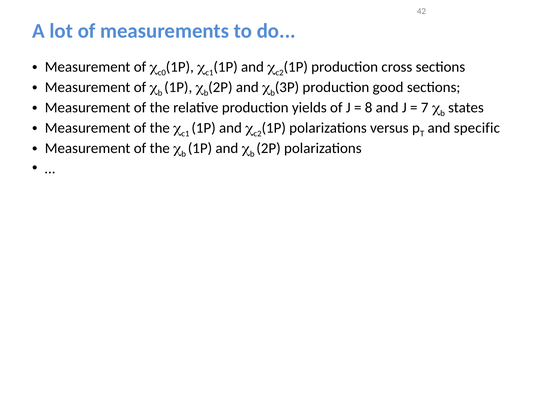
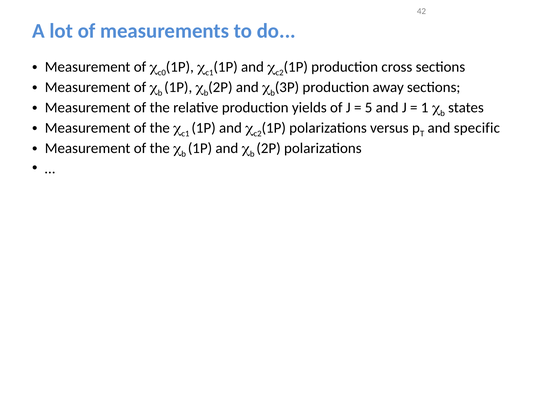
good: good -> away
8: 8 -> 5
7: 7 -> 1
